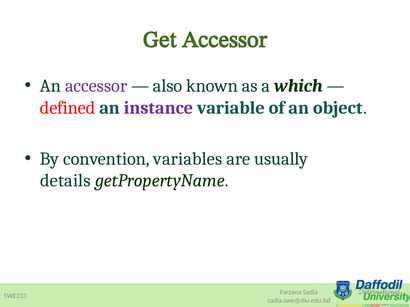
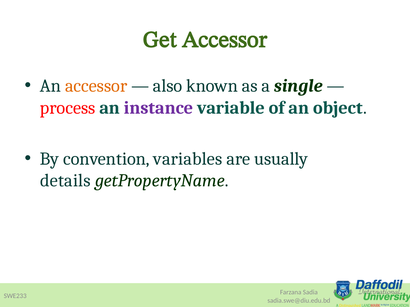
accessor at (96, 86) colour: purple -> orange
which: which -> single
defined: defined -> process
